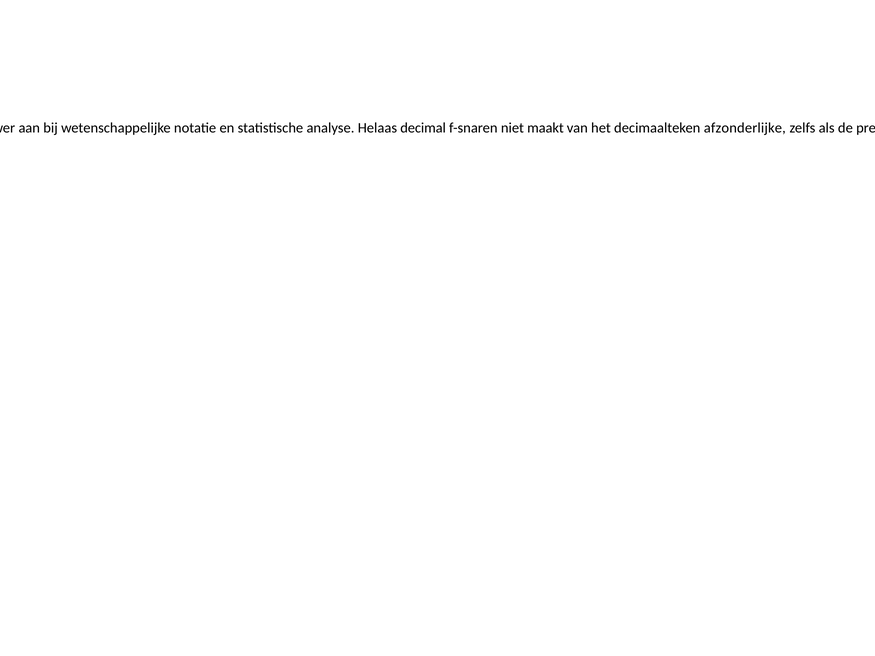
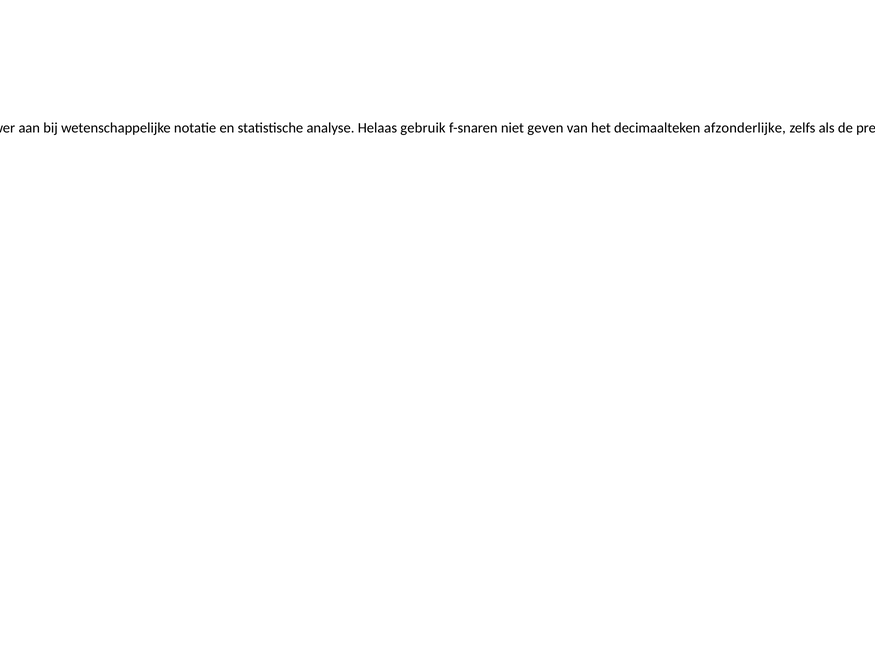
decimal: decimal -> gebruik
maakt: maakt -> geven
